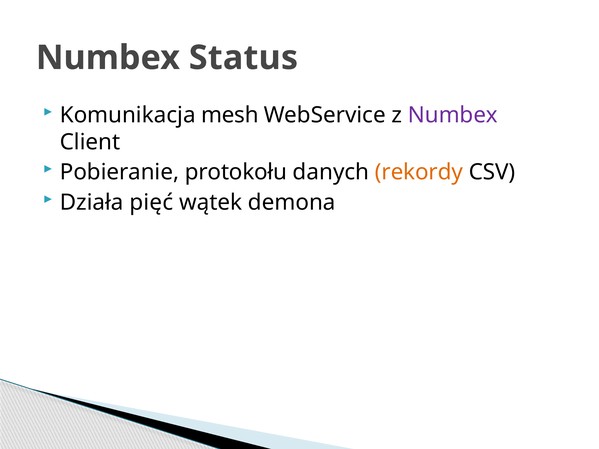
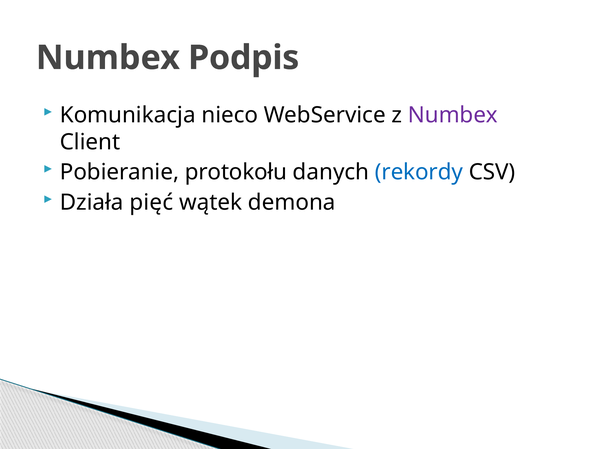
Status: Status -> Podpis
mesh: mesh -> nieco
rekordy colour: orange -> blue
